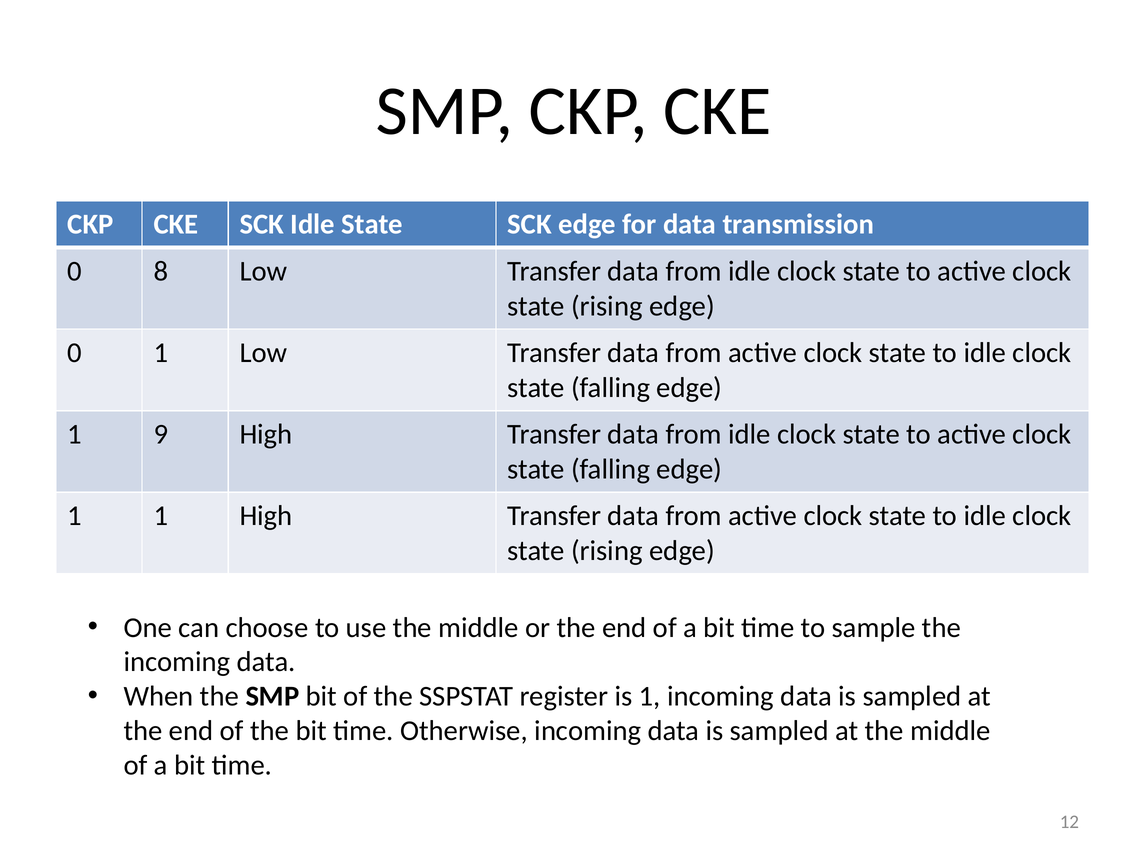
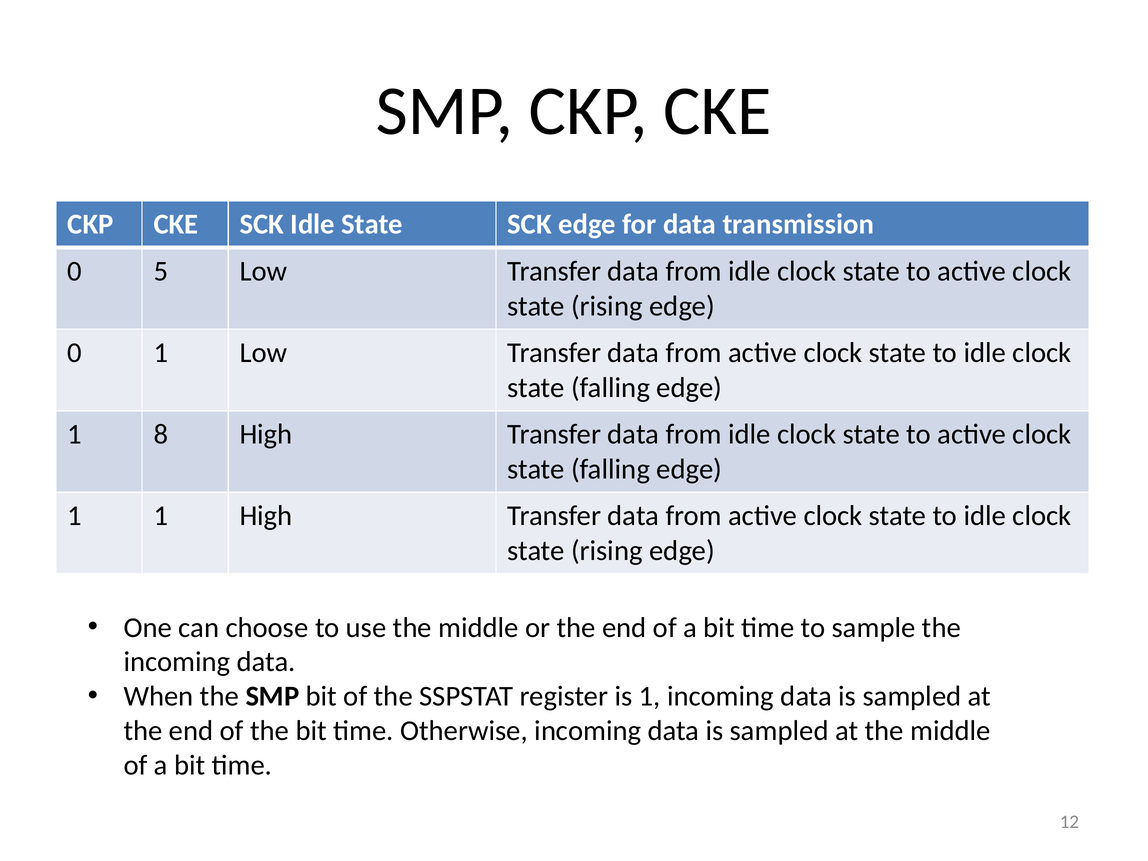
8: 8 -> 5
9: 9 -> 8
